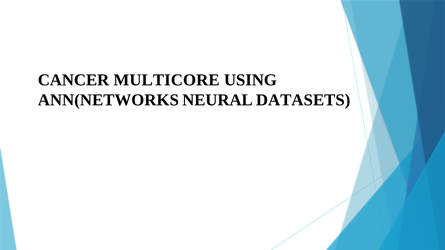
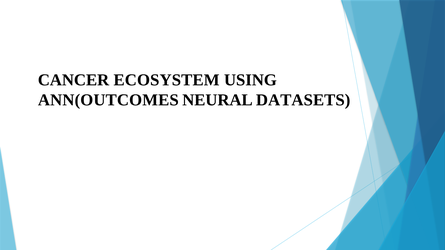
MULTICORE: MULTICORE -> ECOSYSTEM
ANN(NETWORKS: ANN(NETWORKS -> ANN(OUTCOMES
